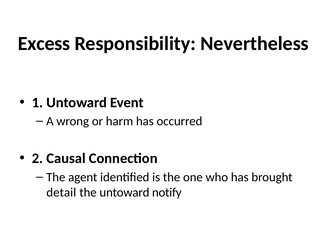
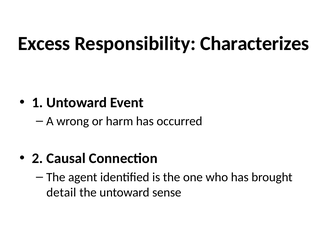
Nevertheless: Nevertheless -> Characterizes
notify: notify -> sense
